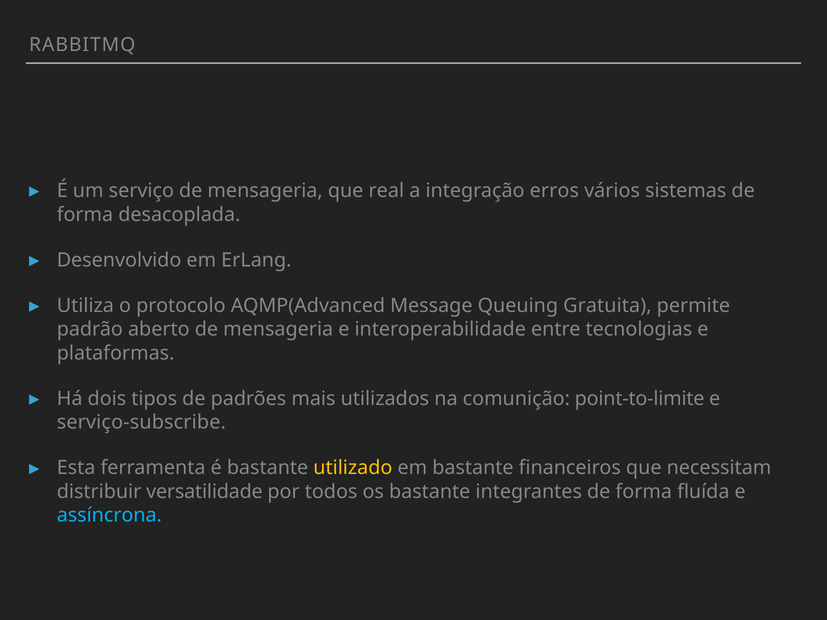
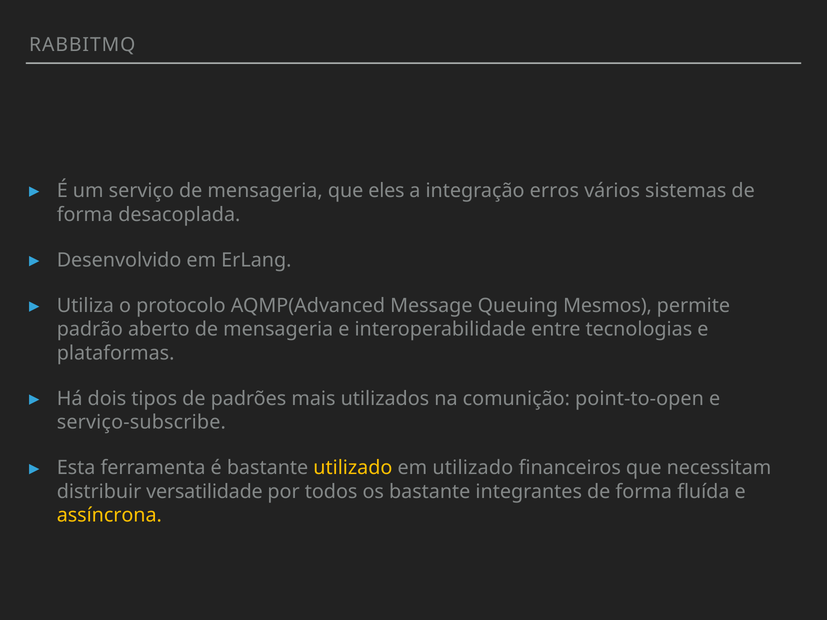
real: real -> eles
Gratuita: Gratuita -> Mesmos
point-to-limite: point-to-limite -> point-to-open
em bastante: bastante -> utilizado
assíncrona colour: light blue -> yellow
